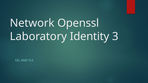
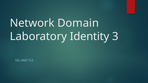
Openssl: Openssl -> Domain
